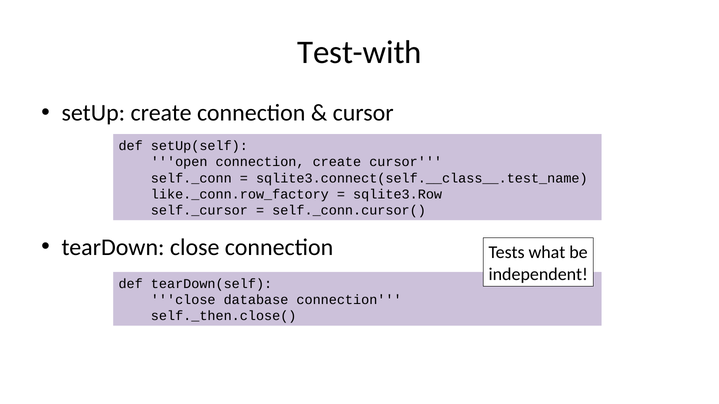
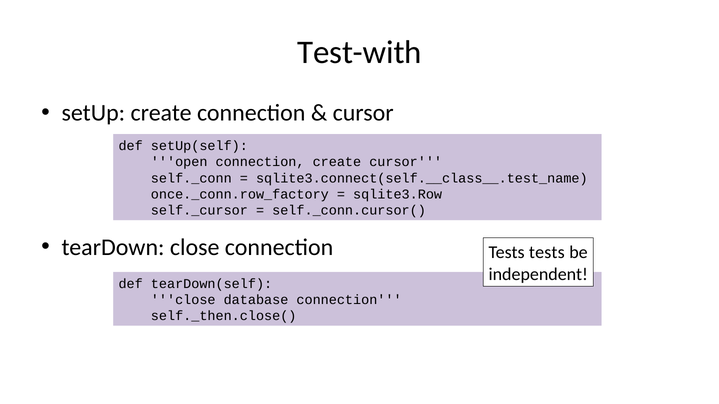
like._conn.row_factory: like._conn.row_factory -> once._conn.row_factory
Tests what: what -> tests
